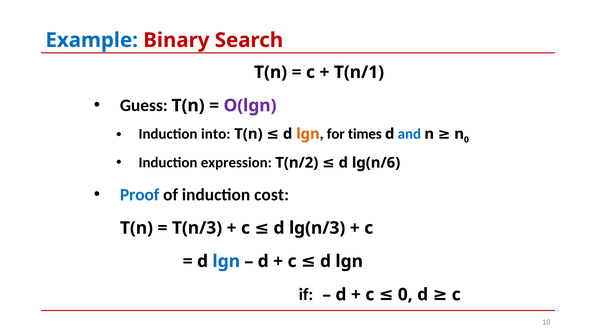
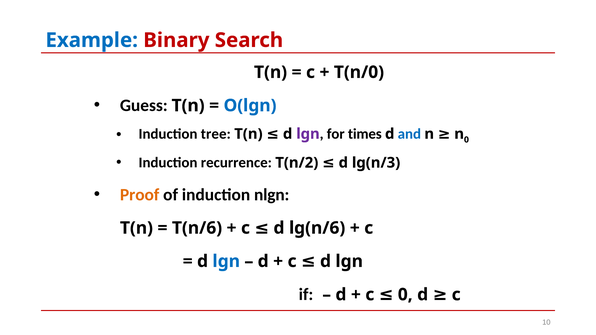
T(n/1: T(n/1 -> T(n/0
O(lgn colour: purple -> blue
into: into -> tree
lgn at (308, 134) colour: orange -> purple
expression: expression -> recurrence
lg(n/6: lg(n/6 -> lg(n/3
Proof colour: blue -> orange
cost: cost -> nlgn
T(n/3: T(n/3 -> T(n/6
lg(n/3: lg(n/3 -> lg(n/6
